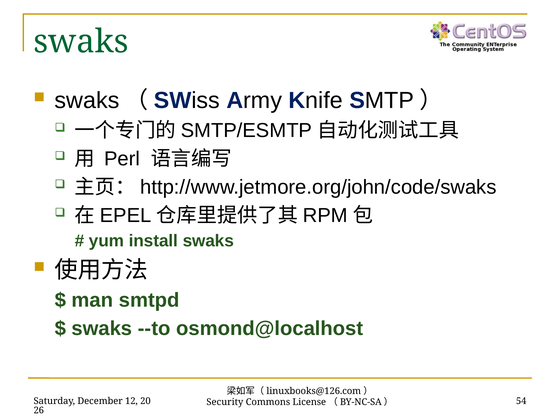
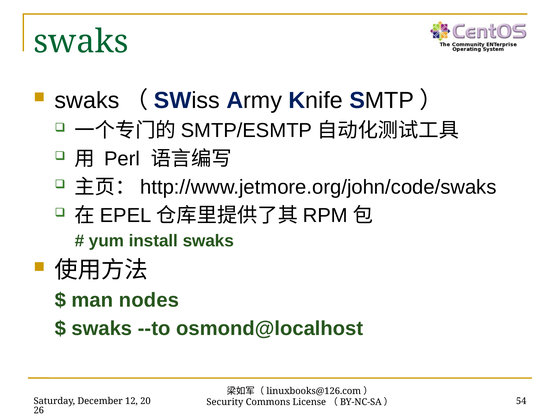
smtpd: smtpd -> nodes
